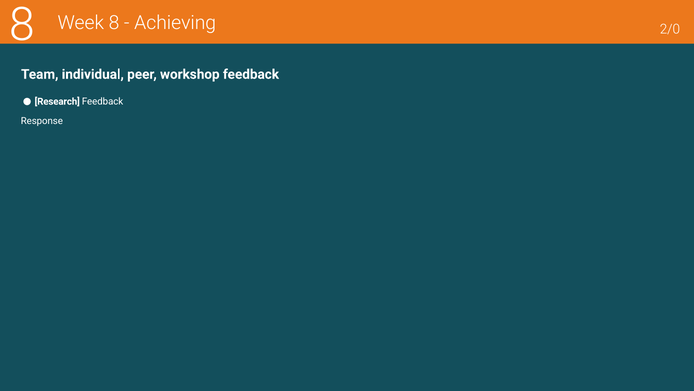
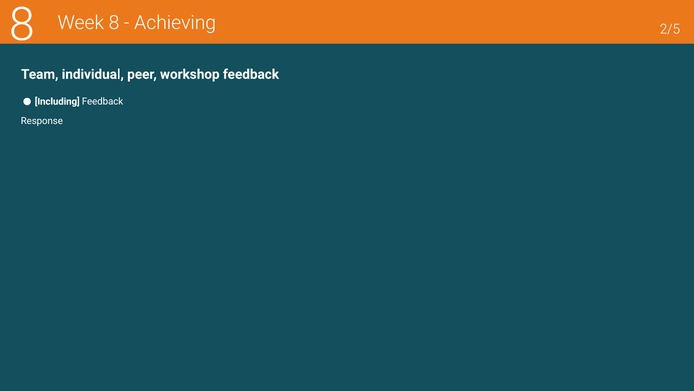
2/0: 2/0 -> 2/5
Research: Research -> Including
